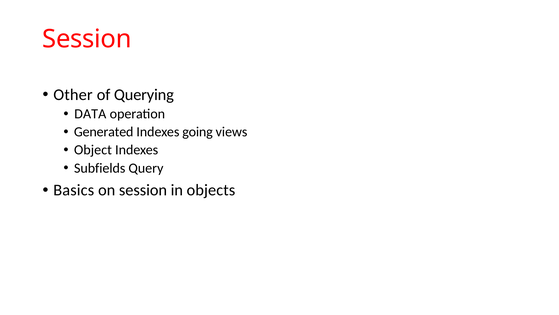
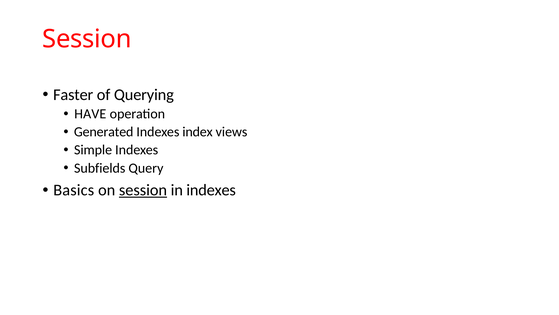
Other: Other -> Faster
DATA: DATA -> HAVE
going: going -> index
Object: Object -> Simple
session at (143, 190) underline: none -> present
in objects: objects -> indexes
